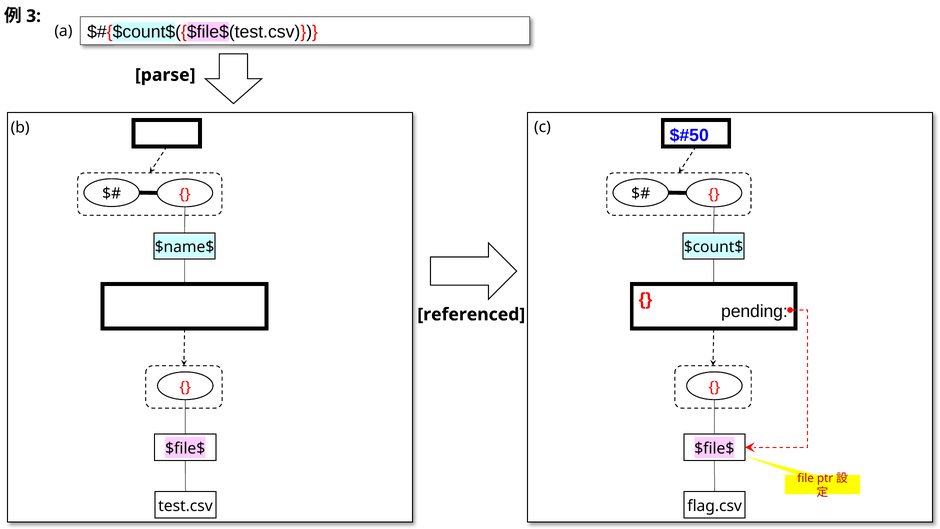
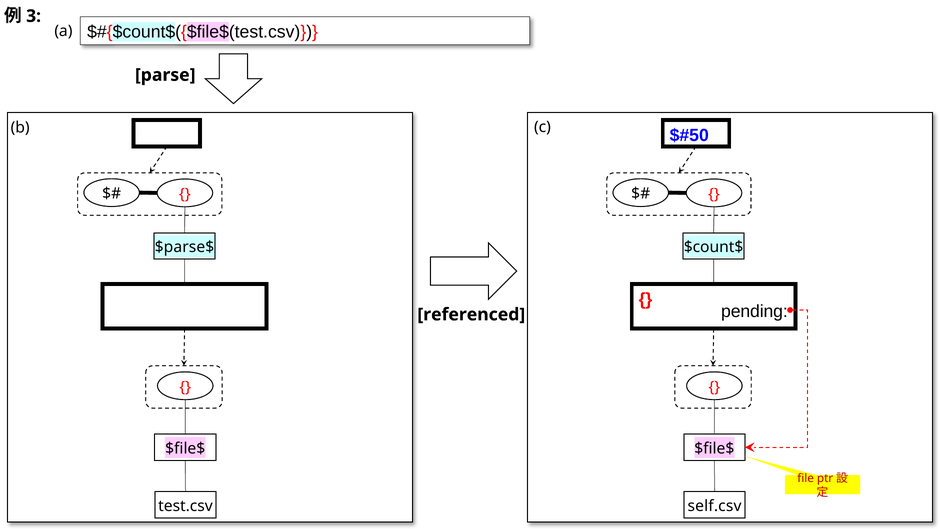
$name$: $name$ -> $parse$
flag.csv: flag.csv -> self.csv
